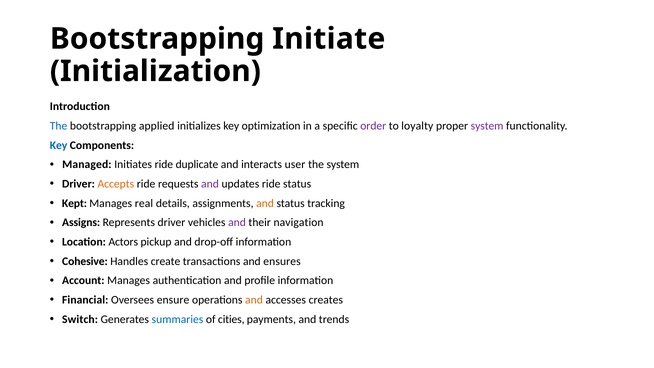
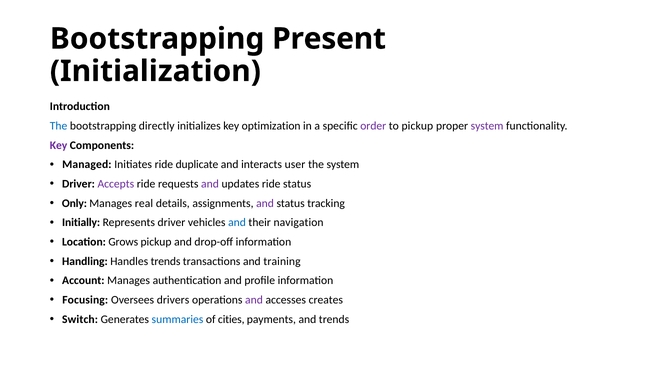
Initiate: Initiate -> Present
applied: applied -> directly
to loyalty: loyalty -> pickup
Key at (59, 145) colour: blue -> purple
Accepts colour: orange -> purple
Kept: Kept -> Only
and at (265, 203) colour: orange -> purple
Assigns: Assigns -> Initially
and at (237, 223) colour: purple -> blue
Actors: Actors -> Grows
Cohesive: Cohesive -> Handling
Handles create: create -> trends
ensures: ensures -> training
Financial: Financial -> Focusing
ensure: ensure -> drivers
and at (254, 300) colour: orange -> purple
